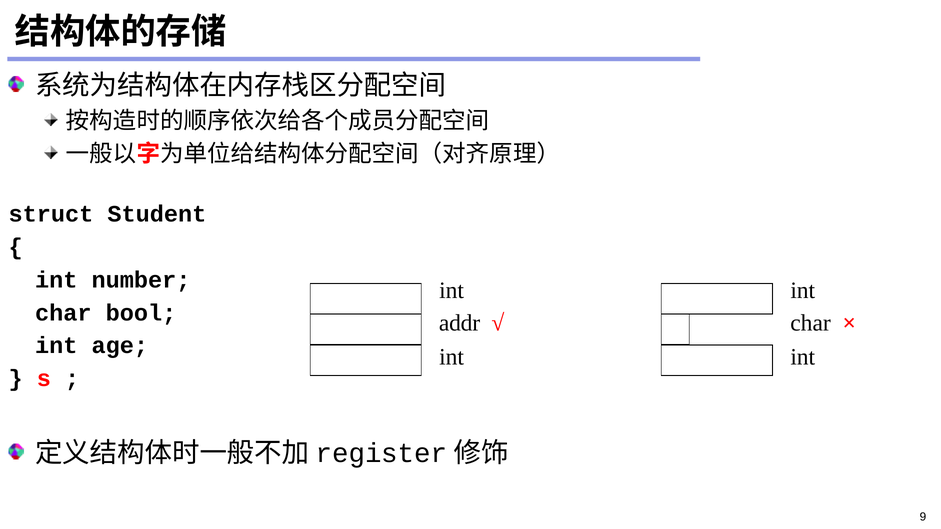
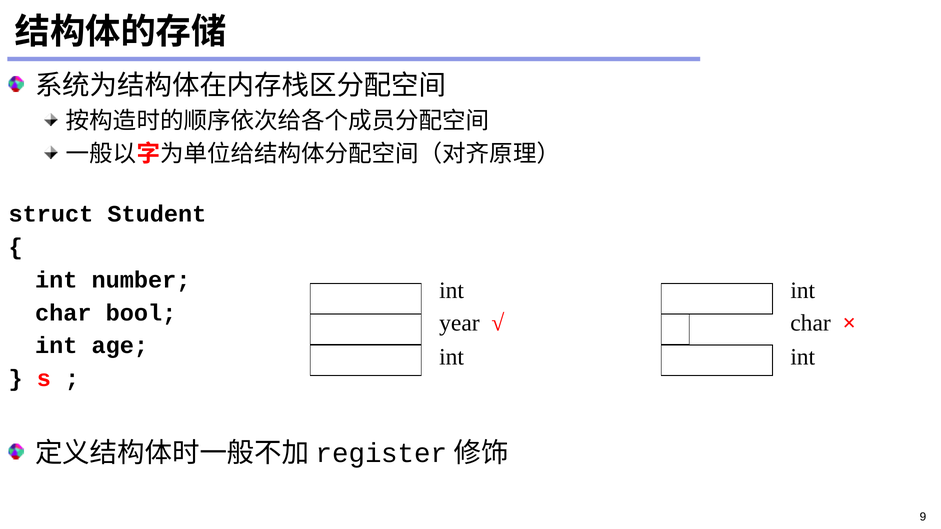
addr: addr -> year
